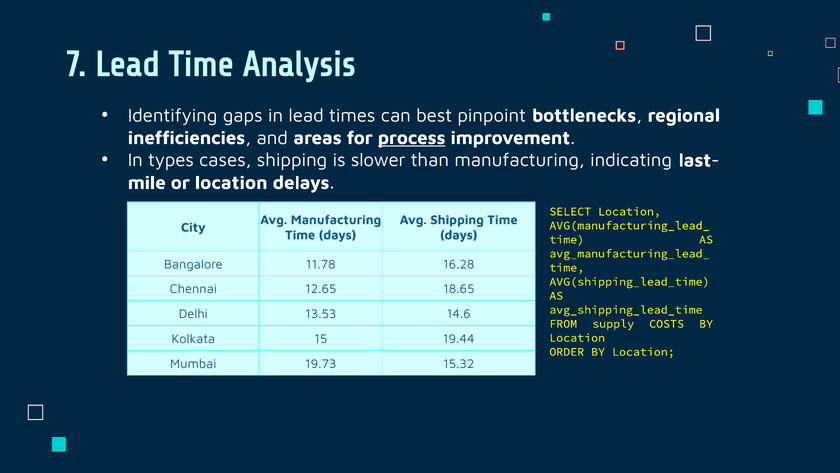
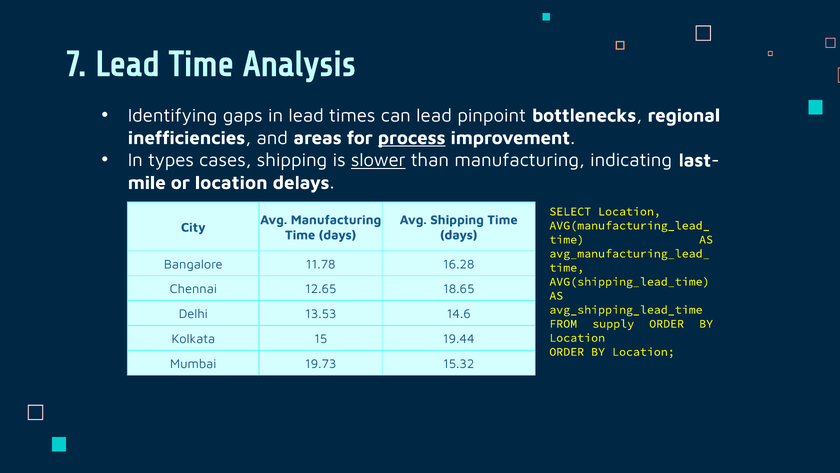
can best: best -> lead
slower underline: none -> present
supply COSTS: COSTS -> ORDER
